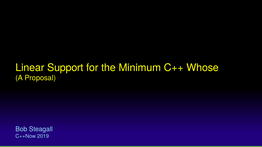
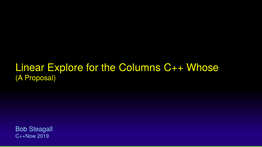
Support: Support -> Explore
Minimum: Minimum -> Columns
